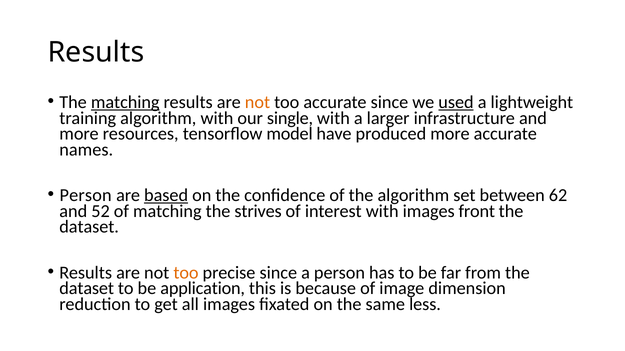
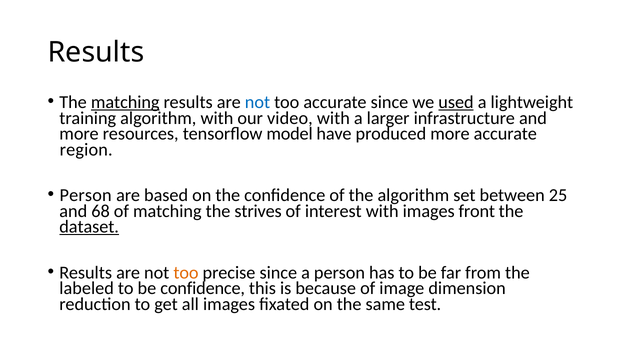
not at (257, 103) colour: orange -> blue
single: single -> video
names: names -> region
based underline: present -> none
62: 62 -> 25
52: 52 -> 68
dataset at (89, 227) underline: none -> present
dataset at (87, 289): dataset -> labeled
be application: application -> confidence
less: less -> test
